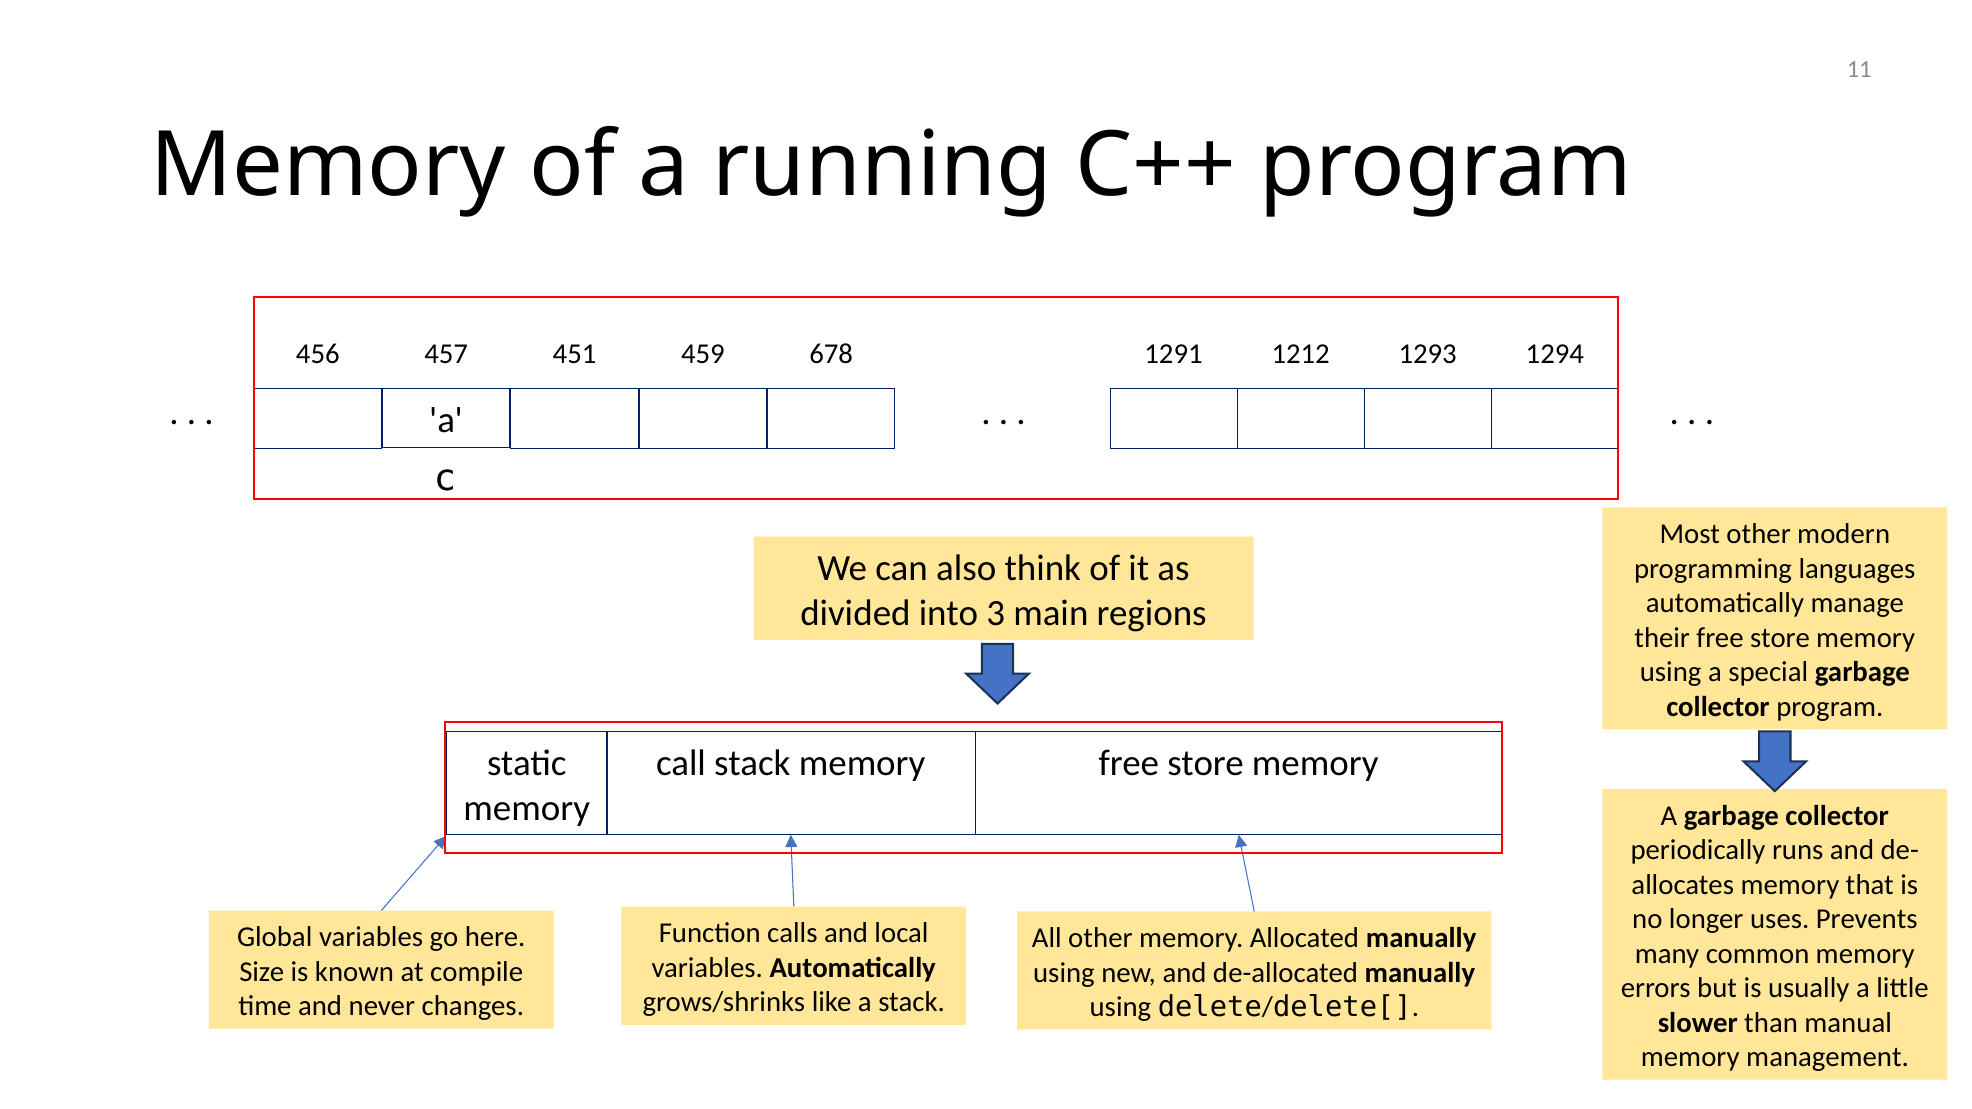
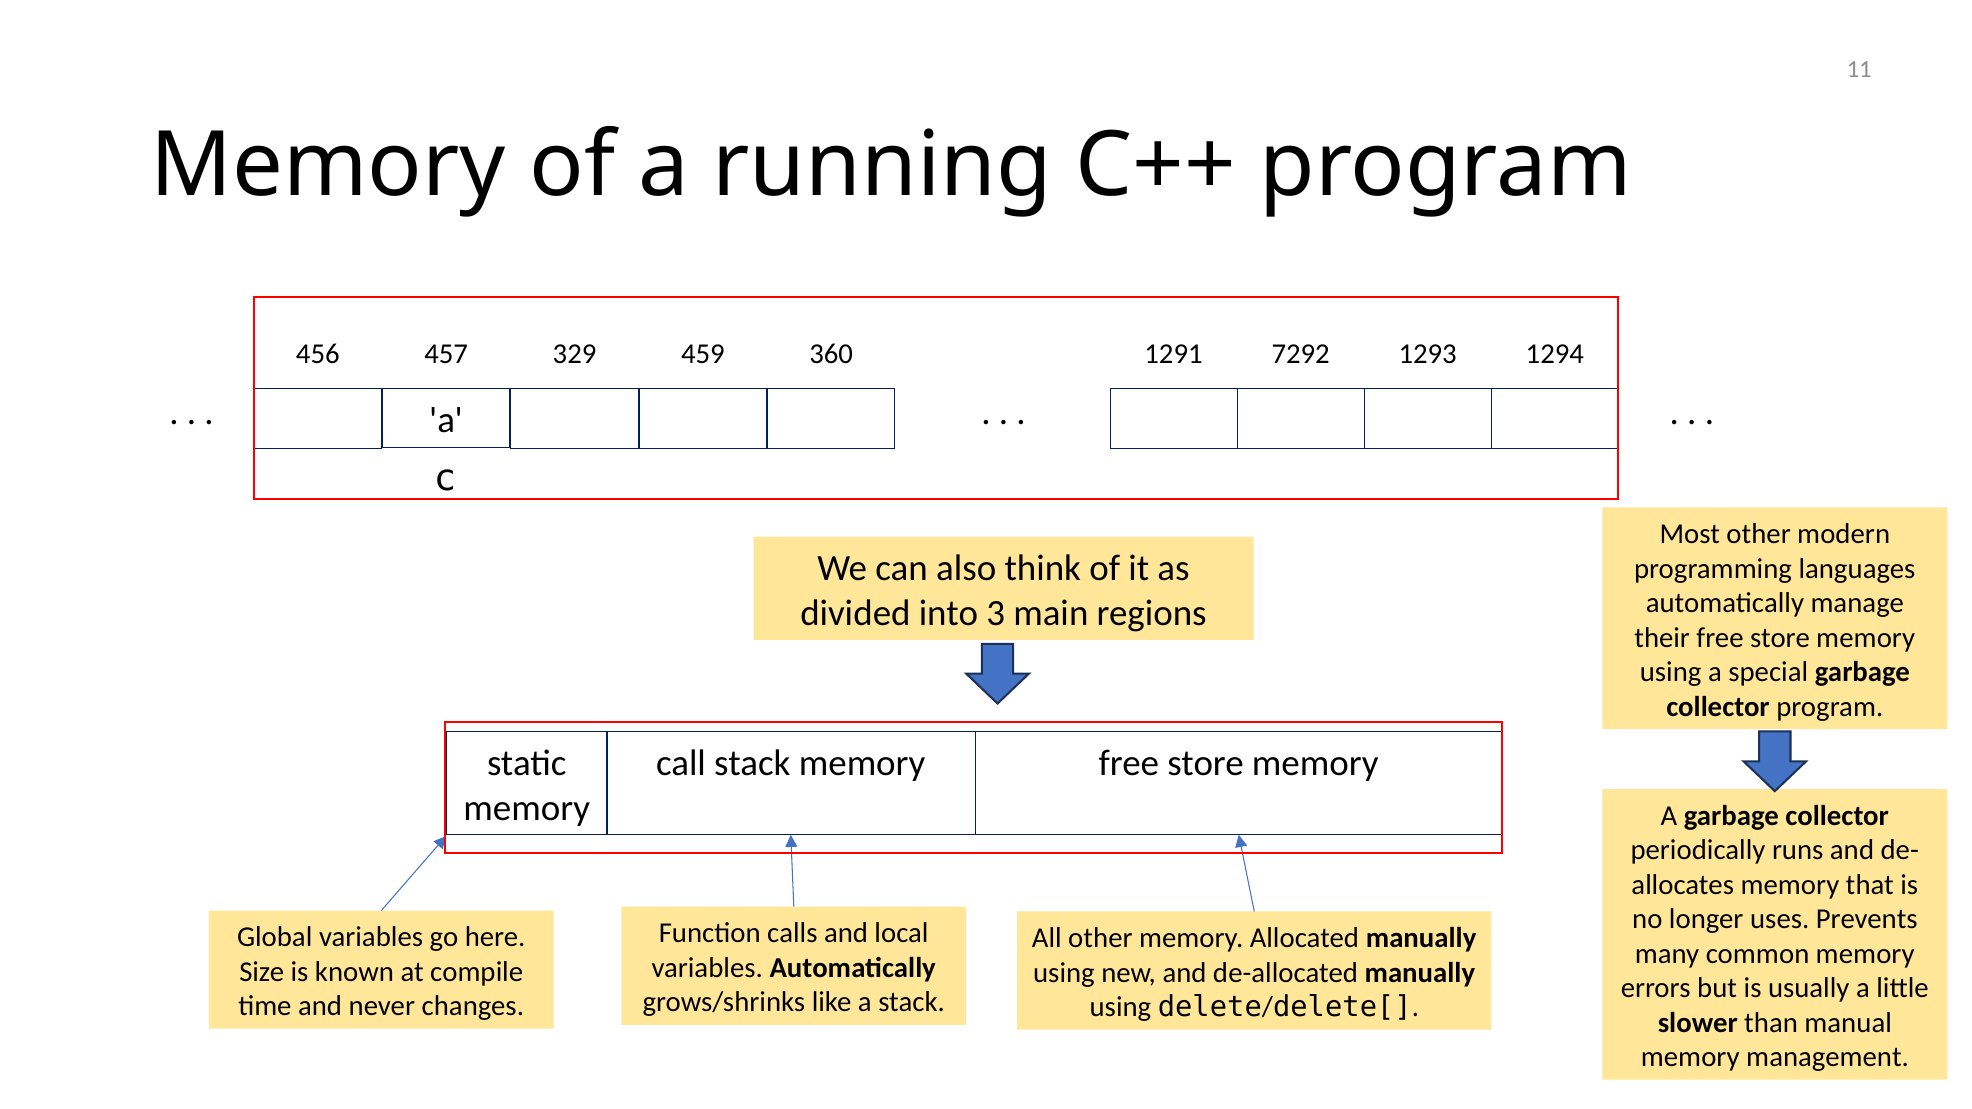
451: 451 -> 329
678: 678 -> 360
1212: 1212 -> 7292
